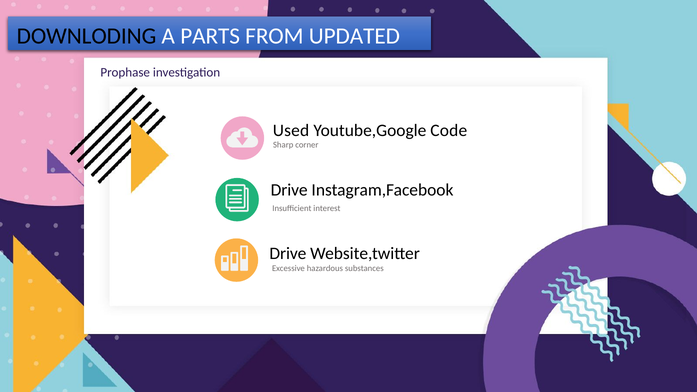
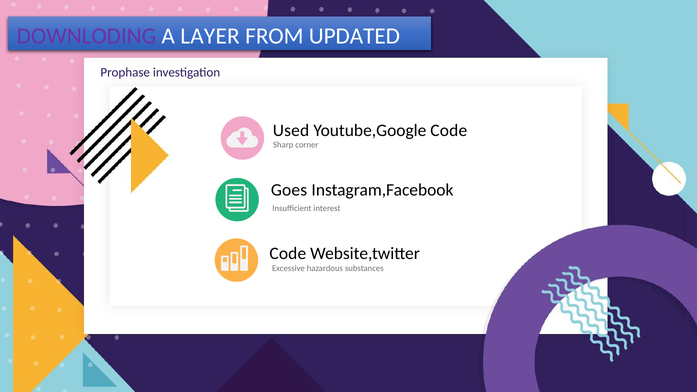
DOWNLODING colour: black -> purple
PARTS: PARTS -> LAYER
Drive at (289, 190): Drive -> Goes
Drive at (288, 254): Drive -> Code
